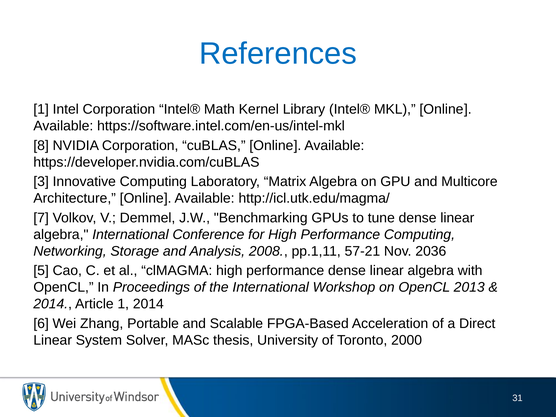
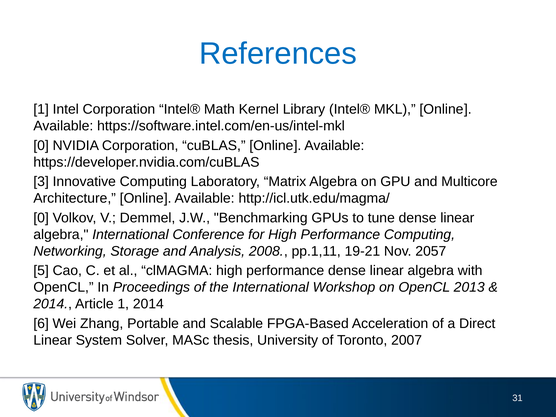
8 at (41, 146): 8 -> 0
7 at (41, 218): 7 -> 0
57-21: 57-21 -> 19-21
2036: 2036 -> 2057
2000: 2000 -> 2007
